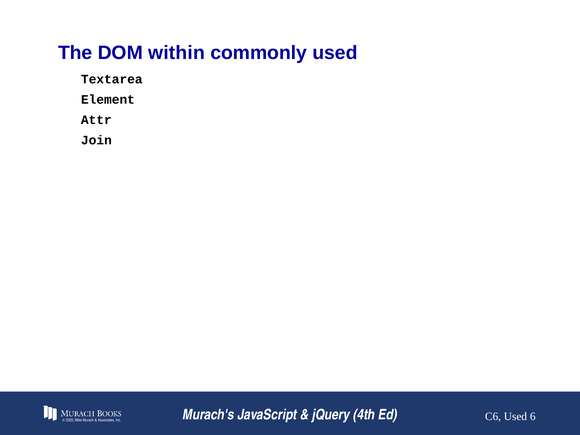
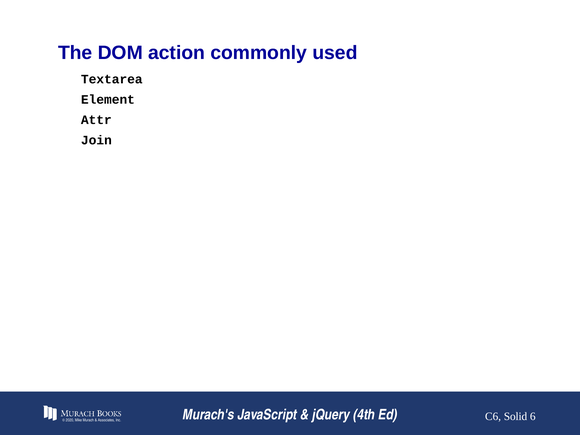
within: within -> action
C6 Used: Used -> Solid
